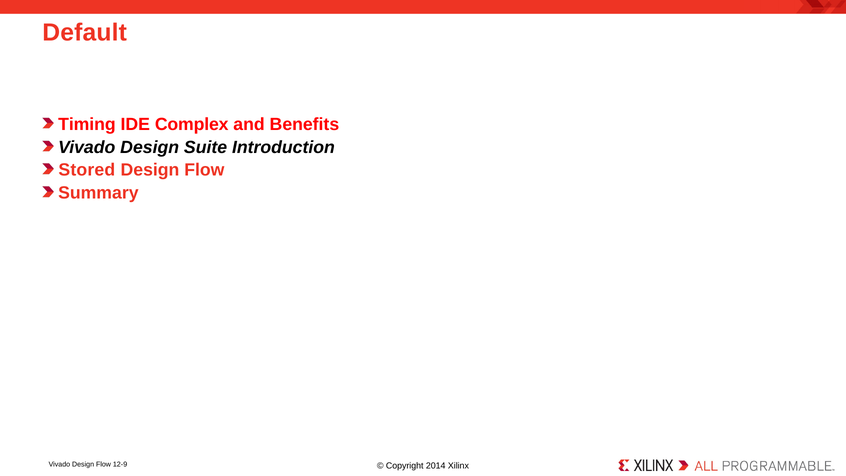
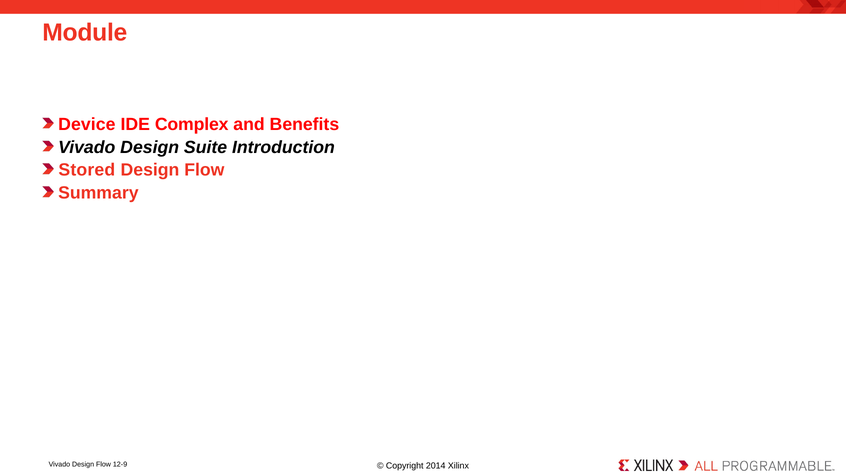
Default: Default -> Module
Timing: Timing -> Device
